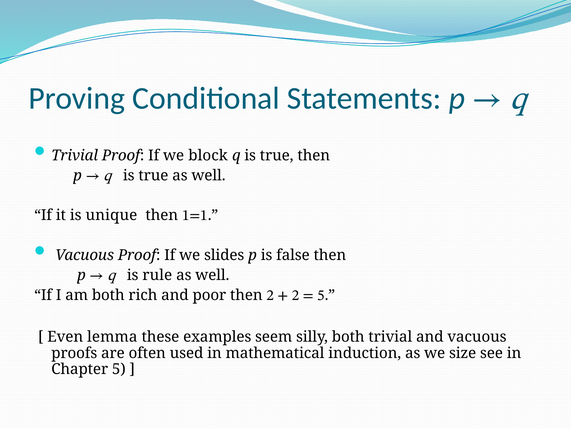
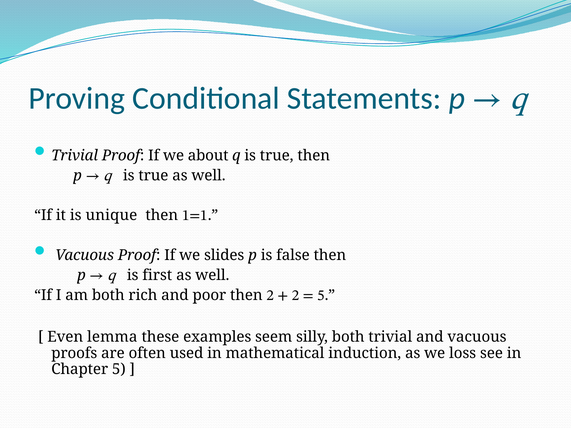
block: block -> about
rule: rule -> first
size: size -> loss
